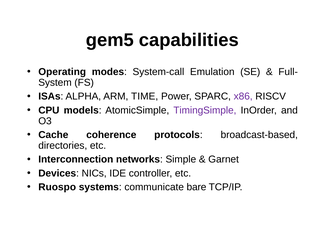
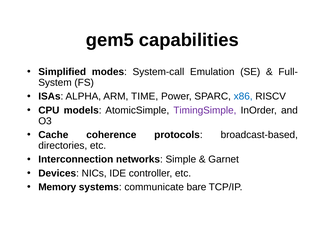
Operating: Operating -> Simplified
x86 colour: purple -> blue
Ruospo: Ruospo -> Memory
